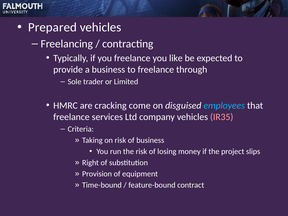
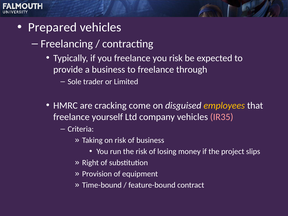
you like: like -> risk
employees colour: light blue -> yellow
services: services -> yourself
